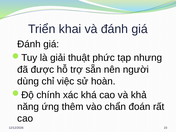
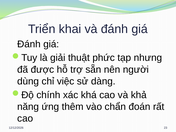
hoàn: hoàn -> dàng
